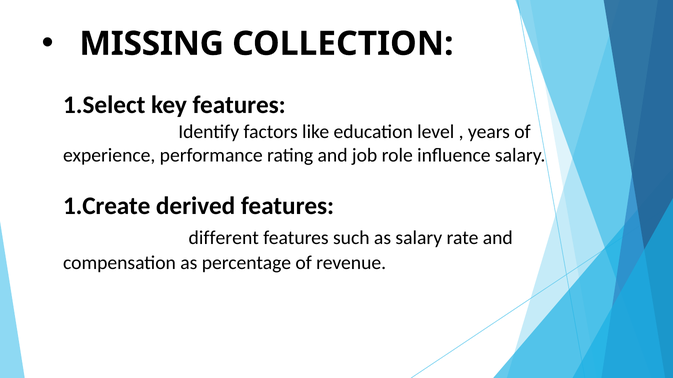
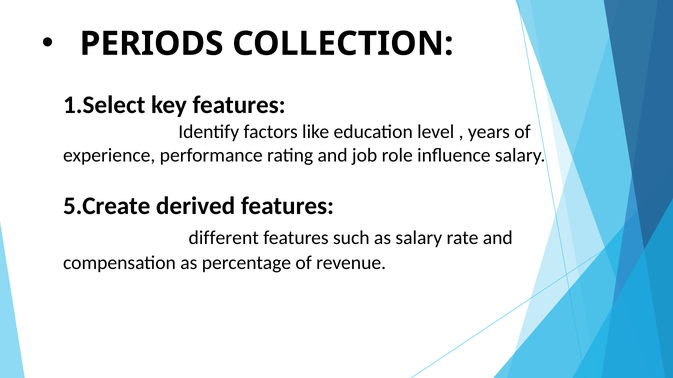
MISSING: MISSING -> PERIODS
1.Create: 1.Create -> 5.Create
